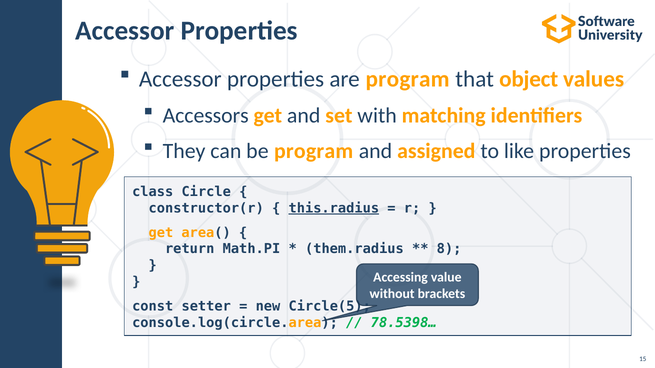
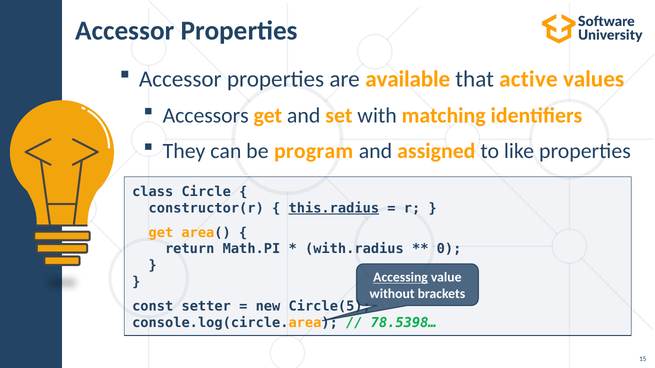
are program: program -> available
object: object -> active
them.radius: them.radius -> with.radius
8: 8 -> 0
Accessing underline: none -> present
